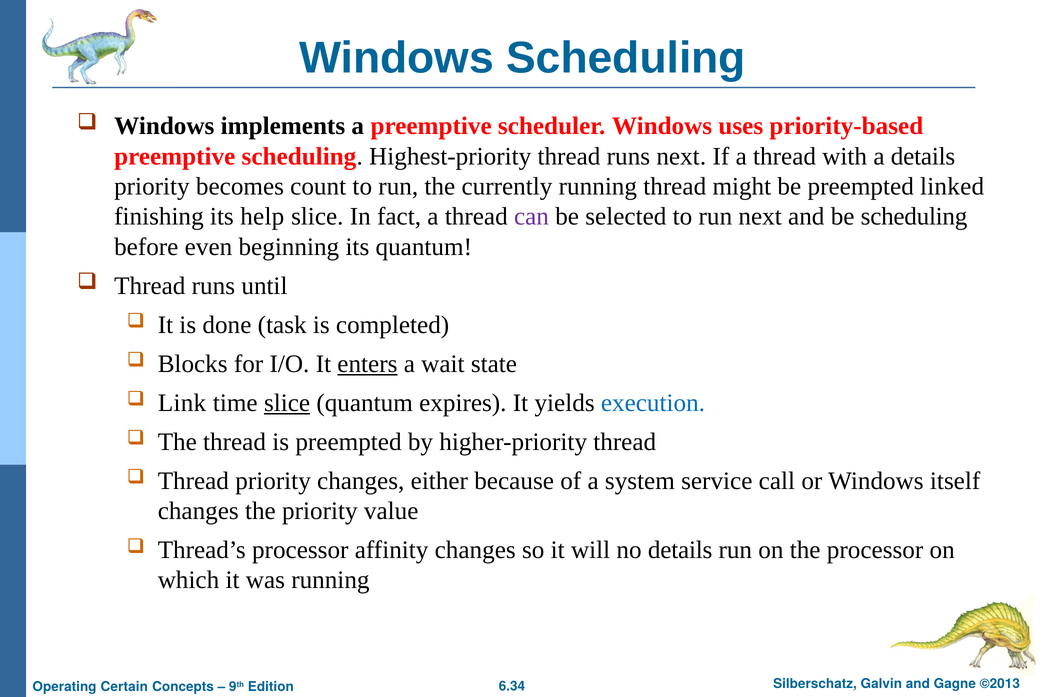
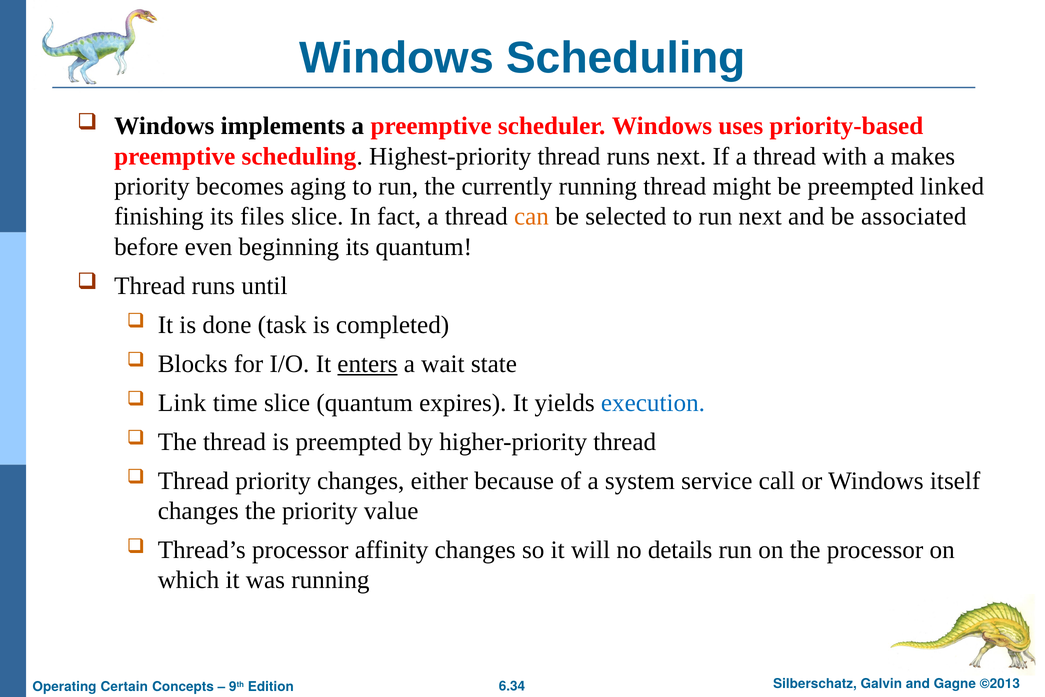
a details: details -> makes
count: count -> aging
help: help -> files
can colour: purple -> orange
be scheduling: scheduling -> associated
slice at (287, 403) underline: present -> none
